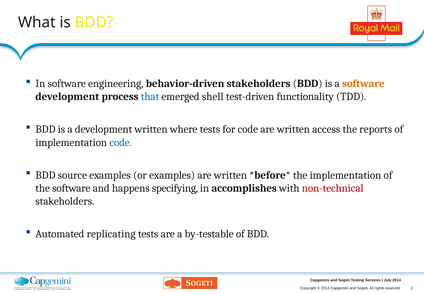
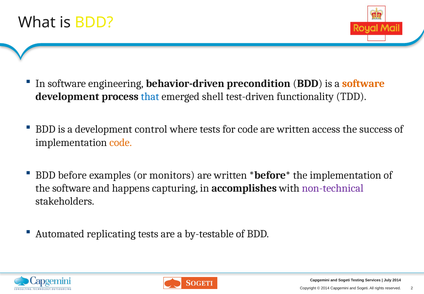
behavior-driven stakeholders: stakeholders -> precondition
development written: written -> control
reports: reports -> success
code at (121, 142) colour: blue -> orange
source: source -> before
or examples: examples -> monitors
specifying: specifying -> capturing
non-technical colour: red -> purple
